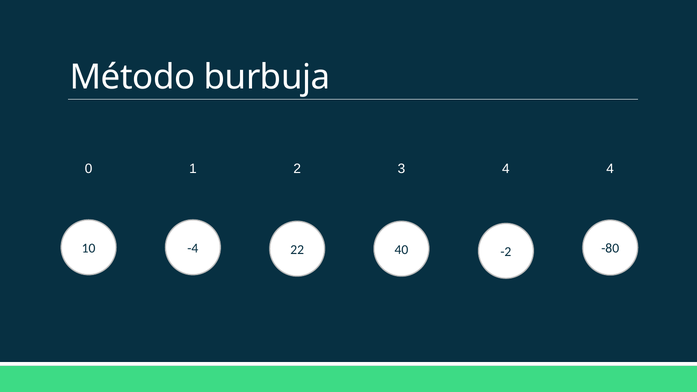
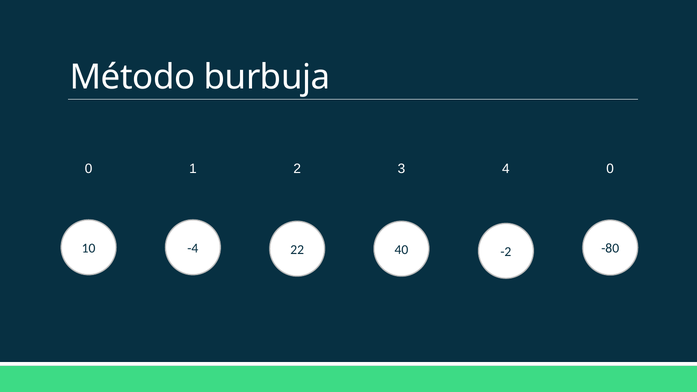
4 4: 4 -> 0
